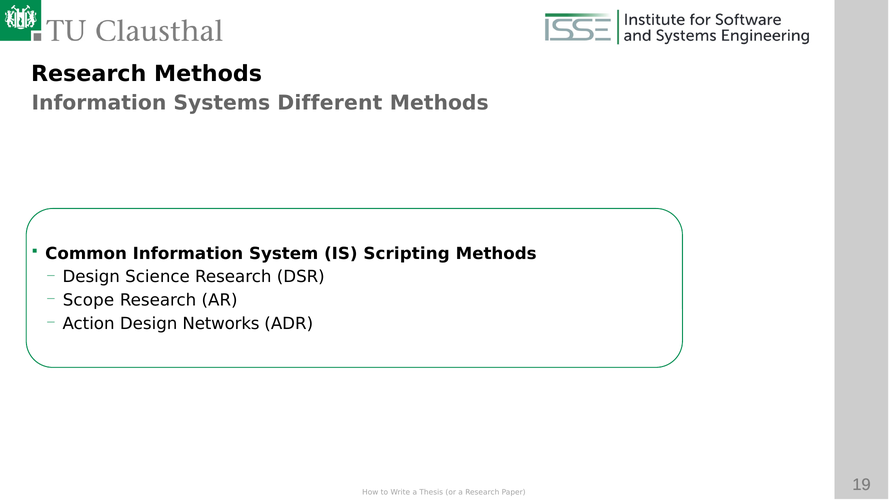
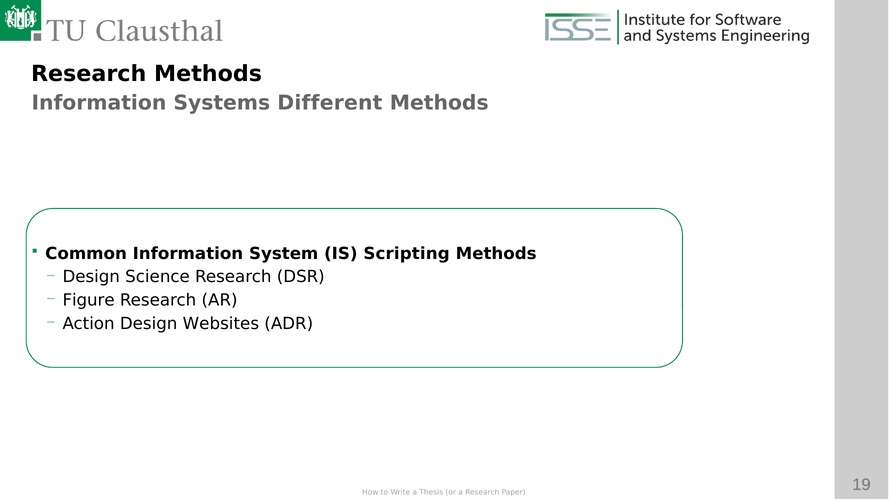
Scope: Scope -> Figure
Networks: Networks -> Websites
